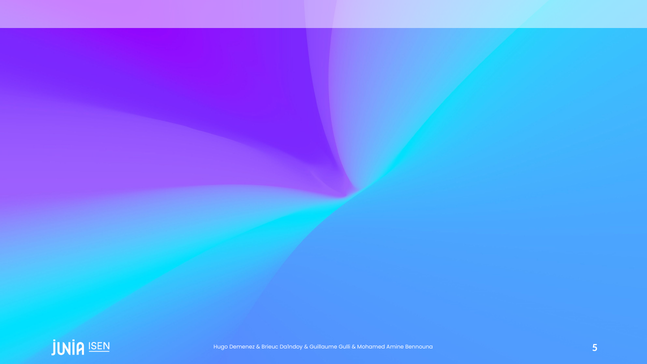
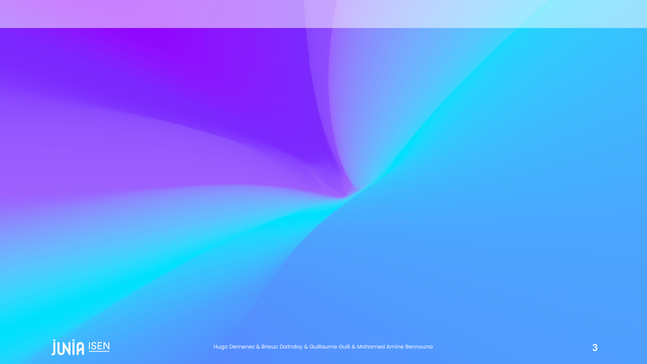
5: 5 -> 3
